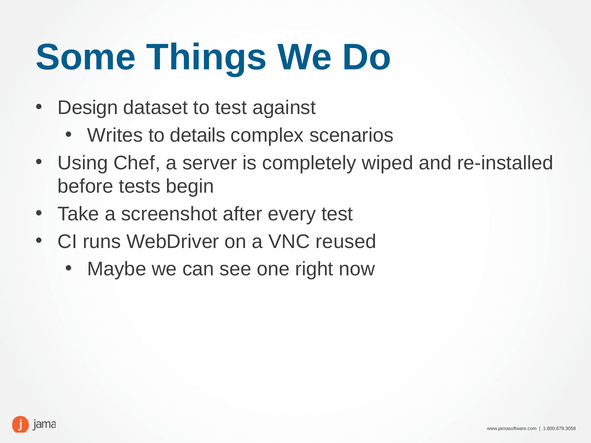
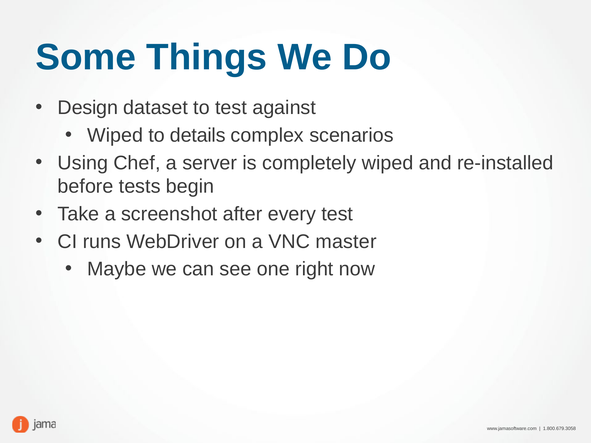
Writes at (115, 135): Writes -> Wiped
reused: reused -> master
